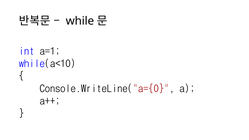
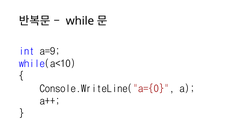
a=1: a=1 -> a=9
